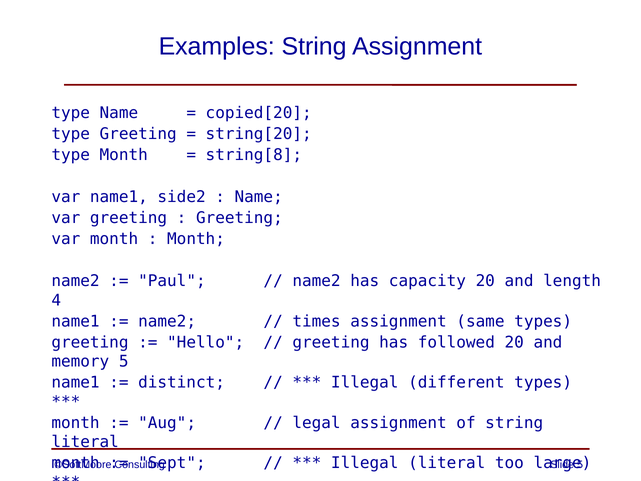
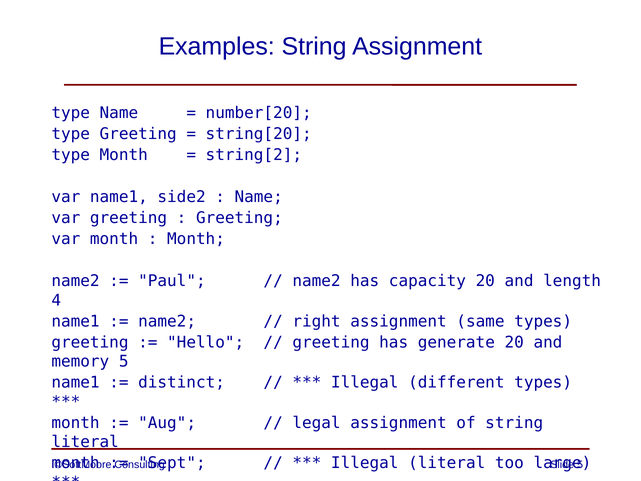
copied[20: copied[20 -> number[20
string[8: string[8 -> string[2
times: times -> right
followed: followed -> generate
